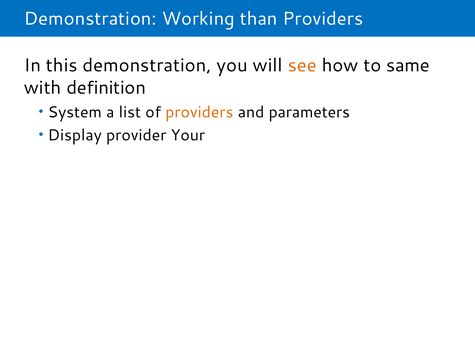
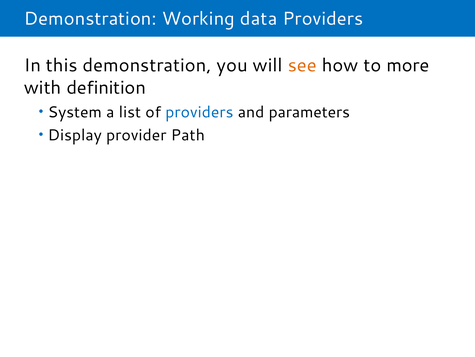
than: than -> data
same: same -> more
providers at (199, 112) colour: orange -> blue
Your: Your -> Path
